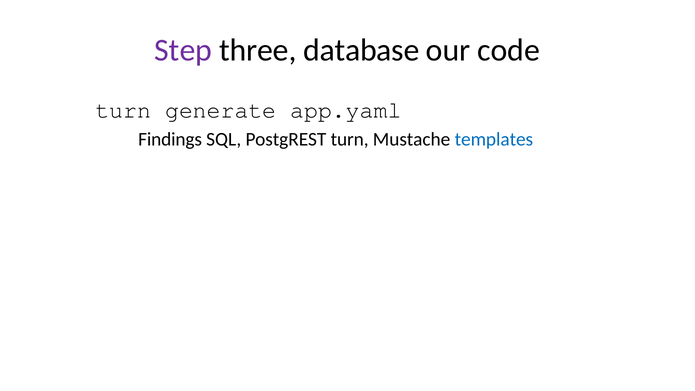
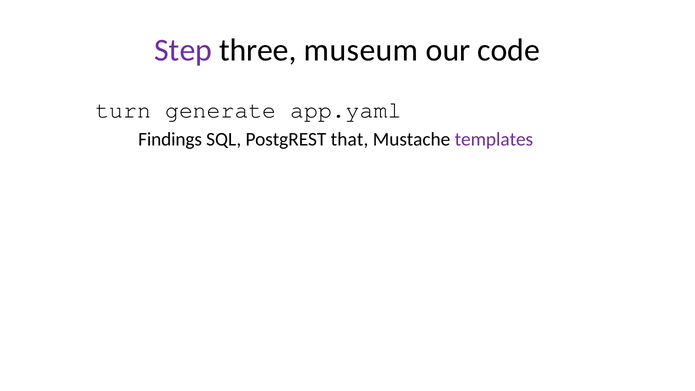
database: database -> museum
PostgREST turn: turn -> that
templates colour: blue -> purple
